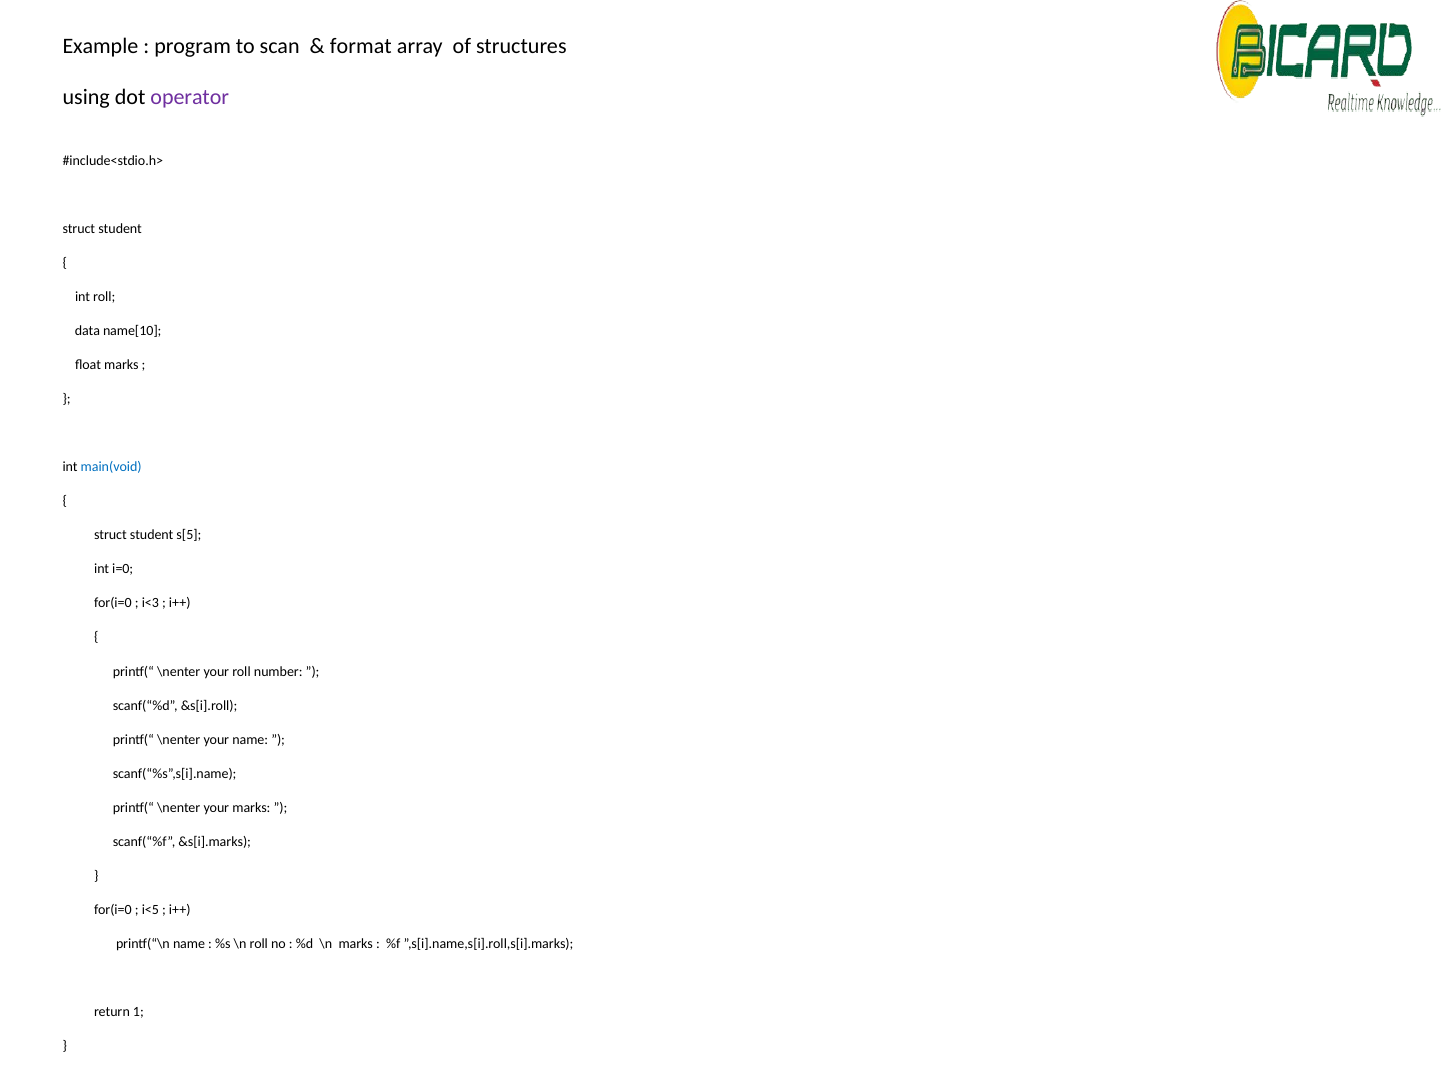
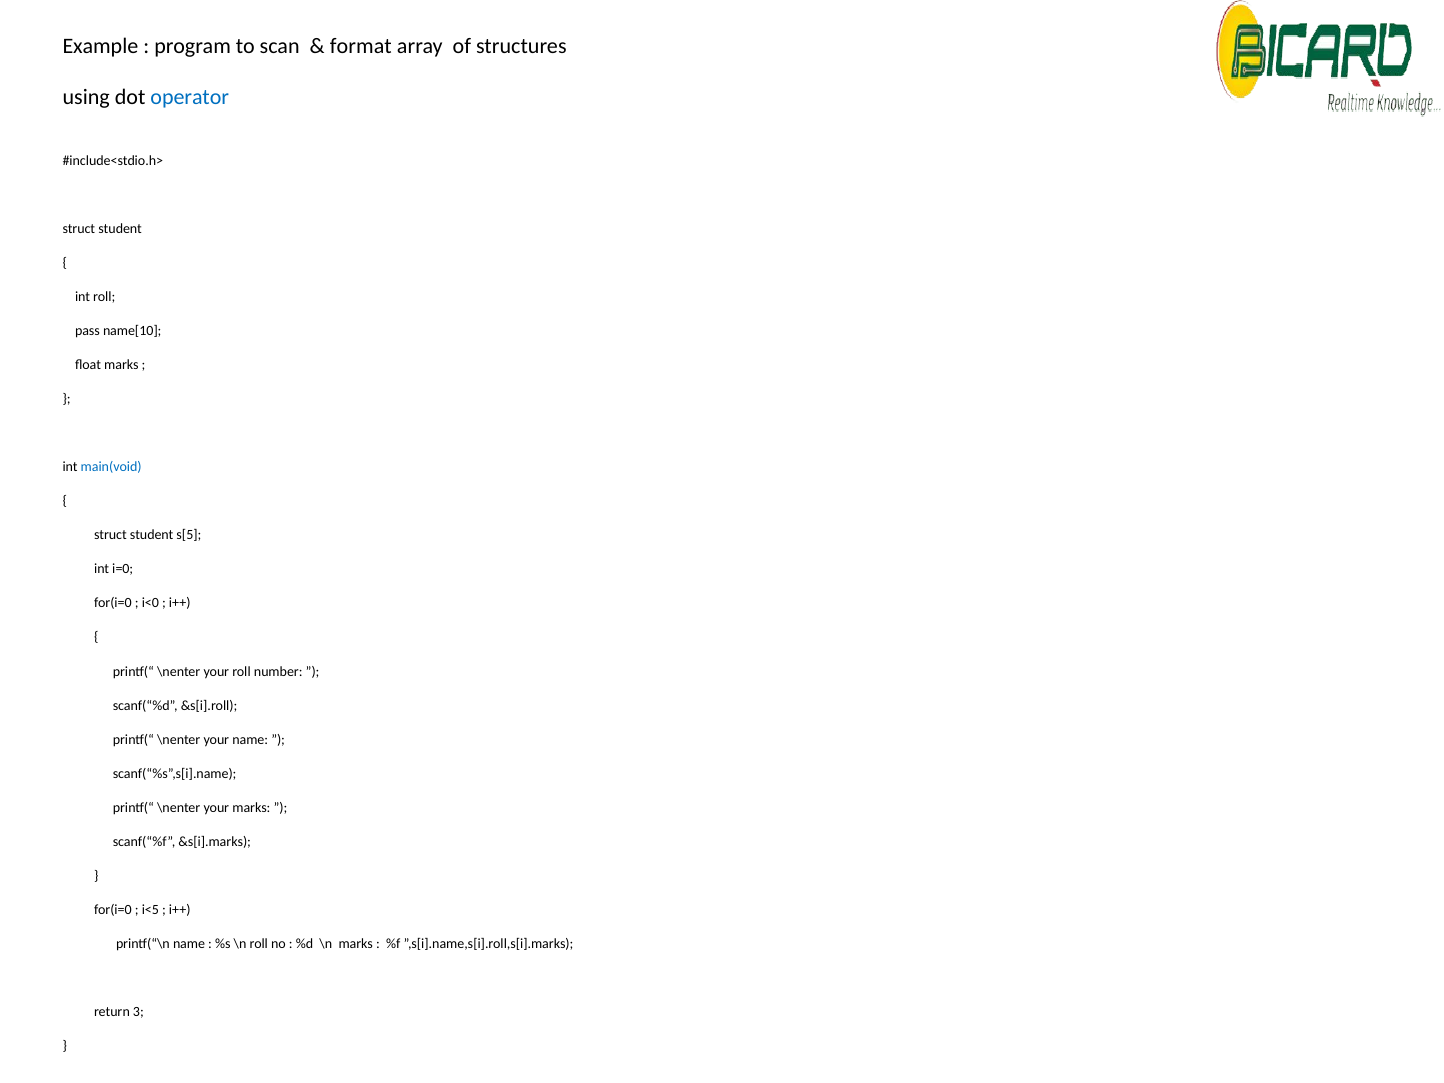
operator colour: purple -> blue
data: data -> pass
i<3: i<3 -> i<0
1: 1 -> 3
